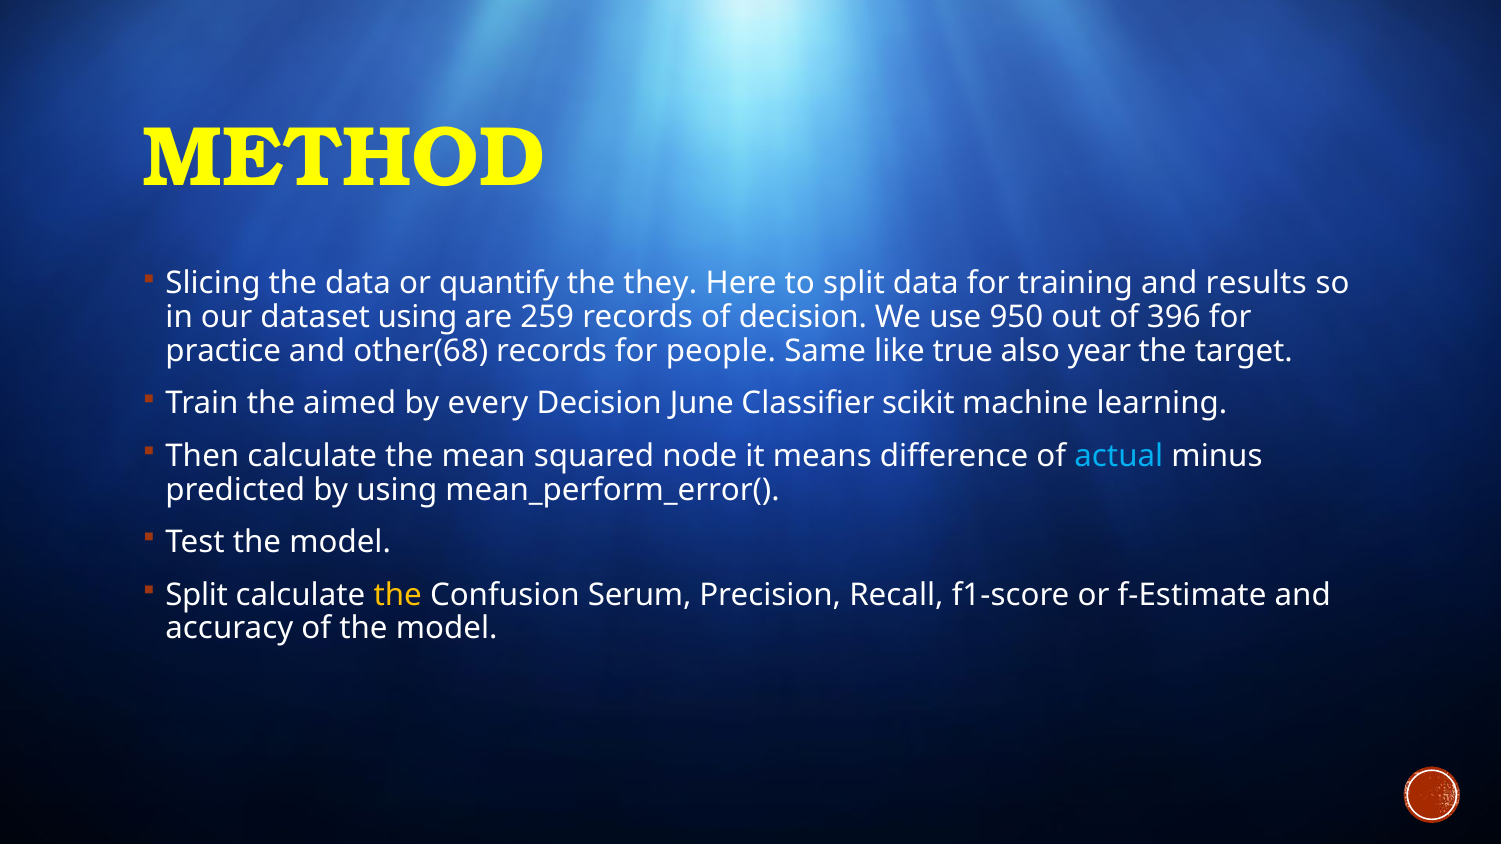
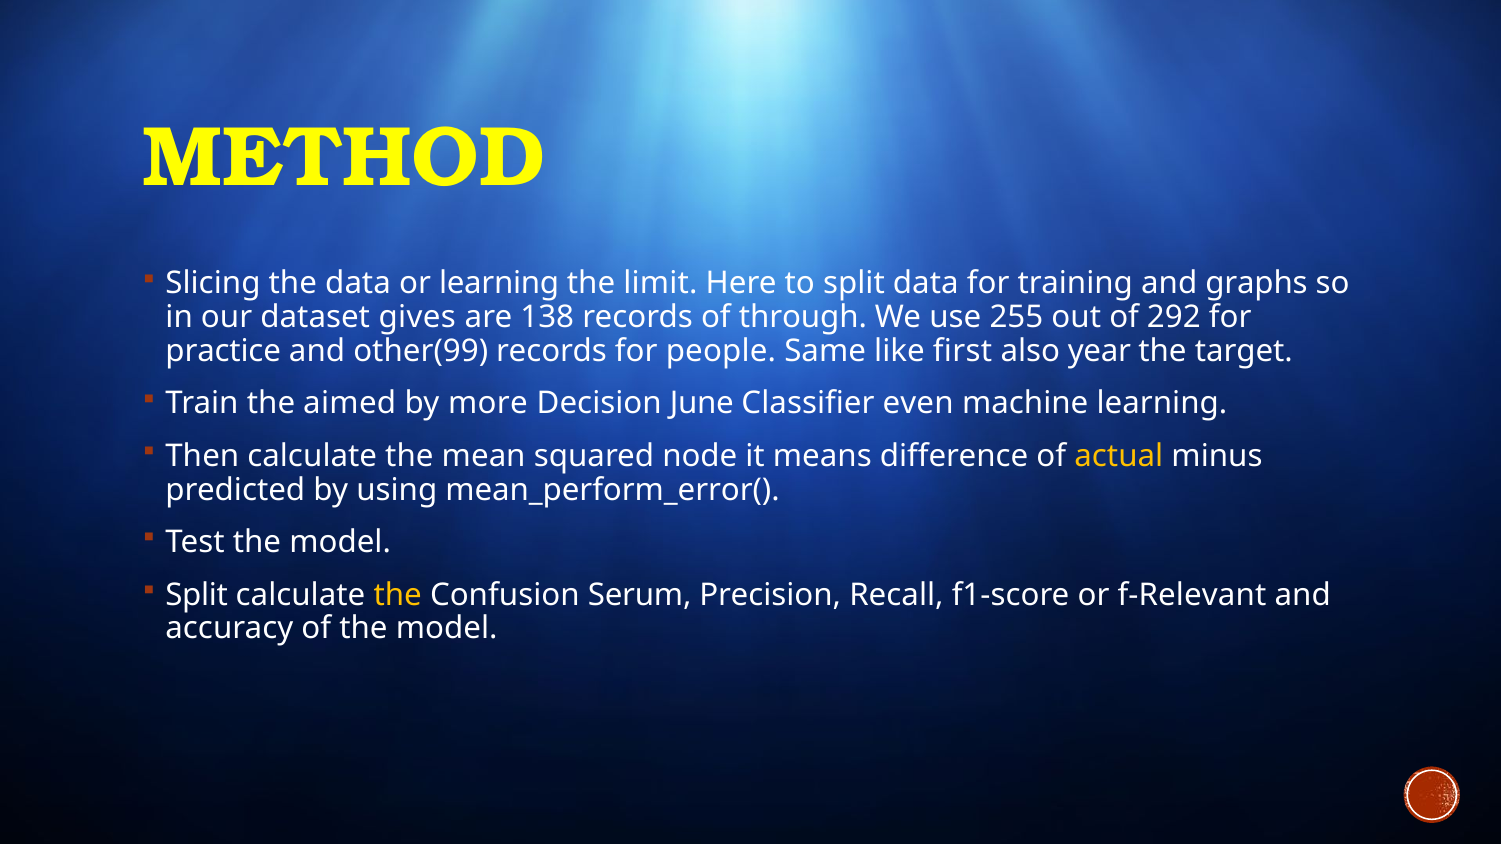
or quantify: quantify -> learning
they: they -> limit
results: results -> graphs
dataset using: using -> gives
259: 259 -> 138
of decision: decision -> through
950: 950 -> 255
396: 396 -> 292
other(68: other(68 -> other(99
true: true -> first
every: every -> more
scikit: scikit -> even
actual colour: light blue -> yellow
f-Estimate: f-Estimate -> f-Relevant
